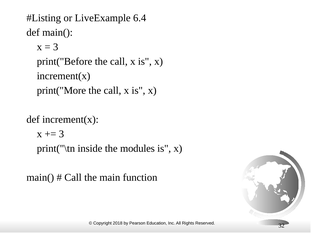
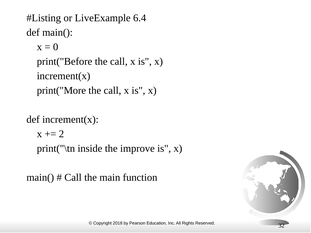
3 at (56, 47): 3 -> 0
3 at (61, 134): 3 -> 2
modules: modules -> improve
